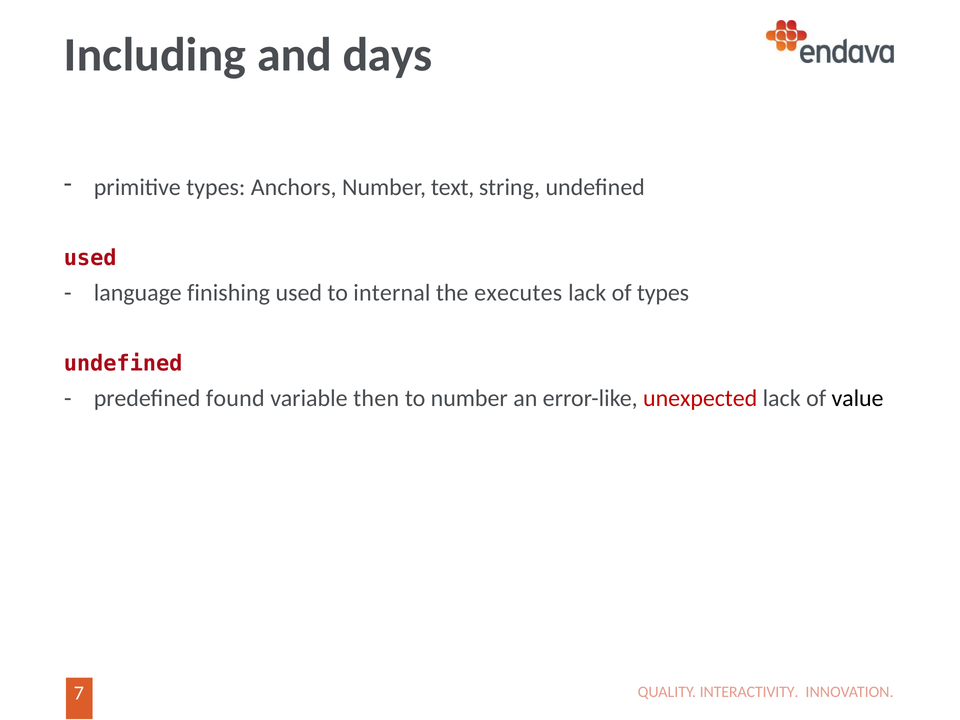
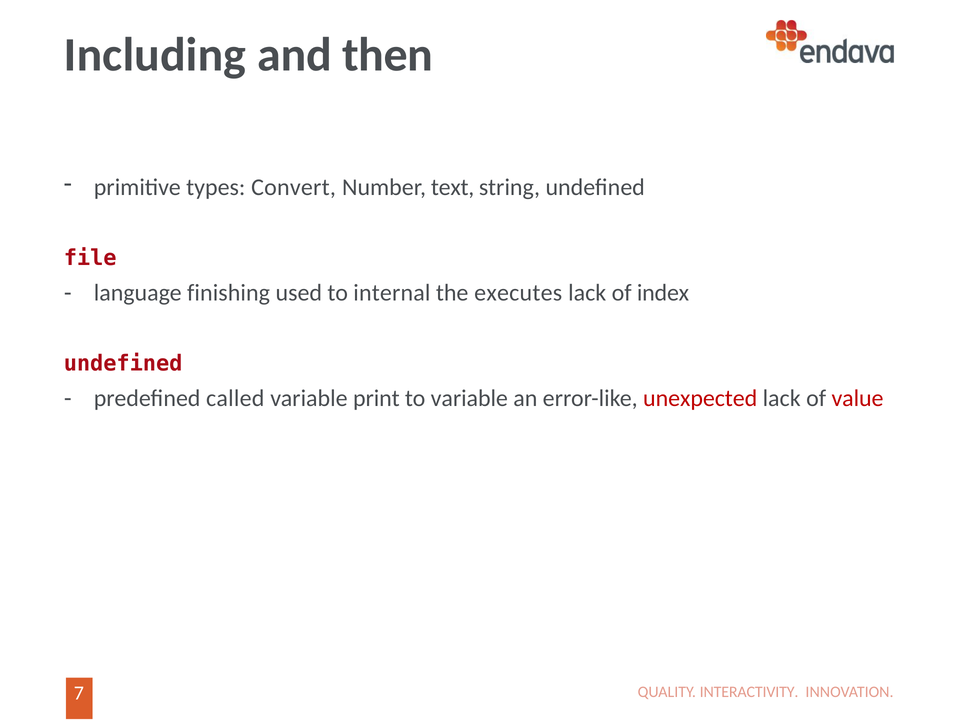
days: days -> then
Anchors: Anchors -> Convert
used at (90, 258): used -> file
of types: types -> index
found: found -> called
then: then -> print
to number: number -> variable
value colour: black -> red
